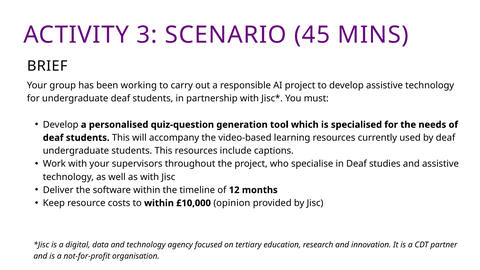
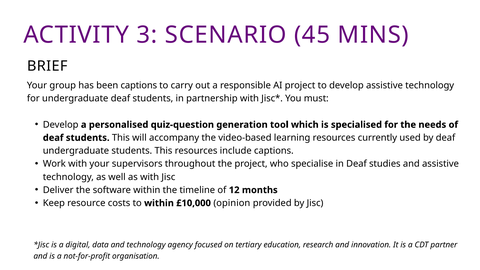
been working: working -> captions
